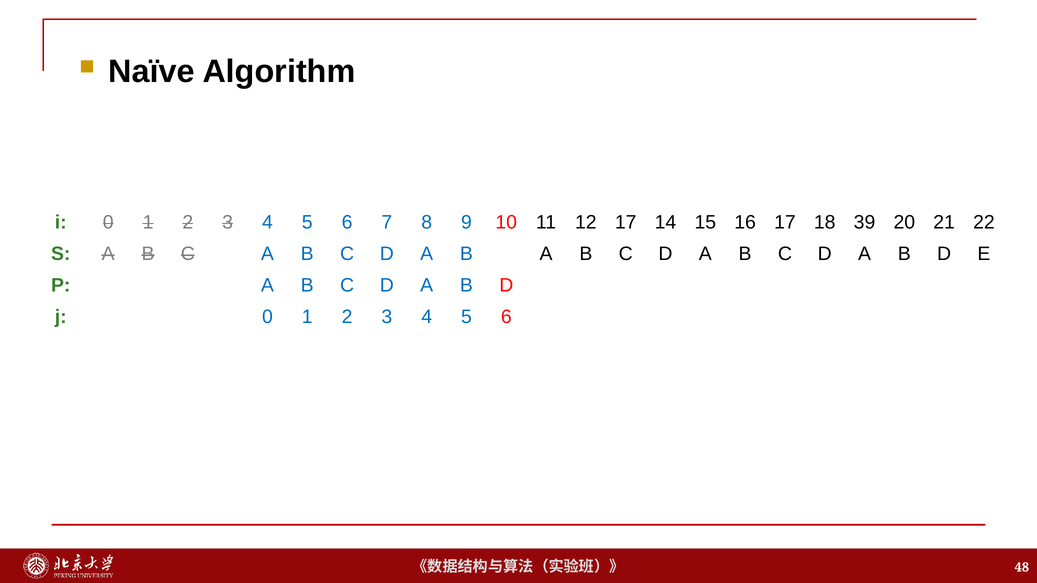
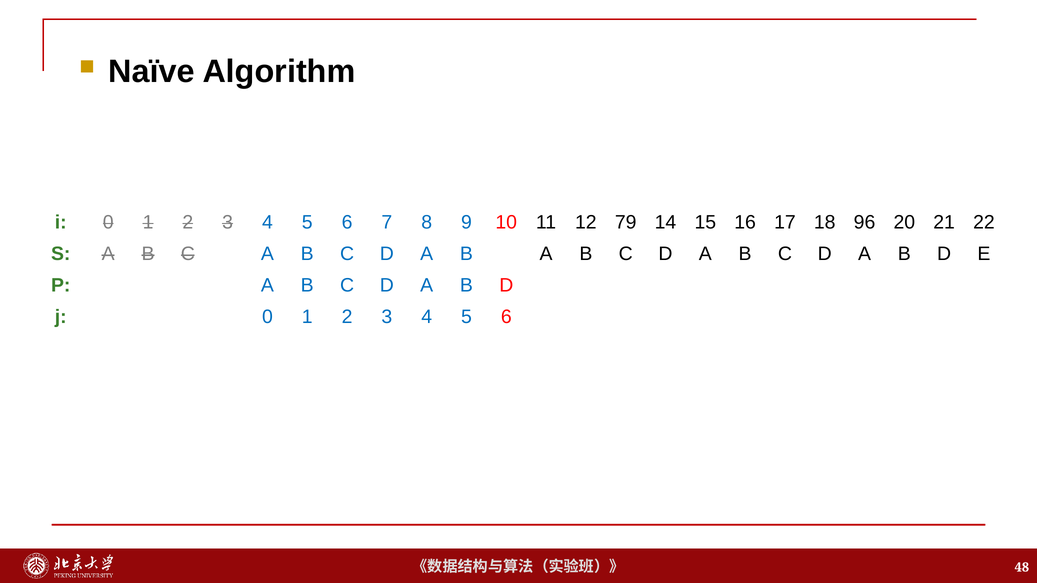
12 17: 17 -> 79
39: 39 -> 96
